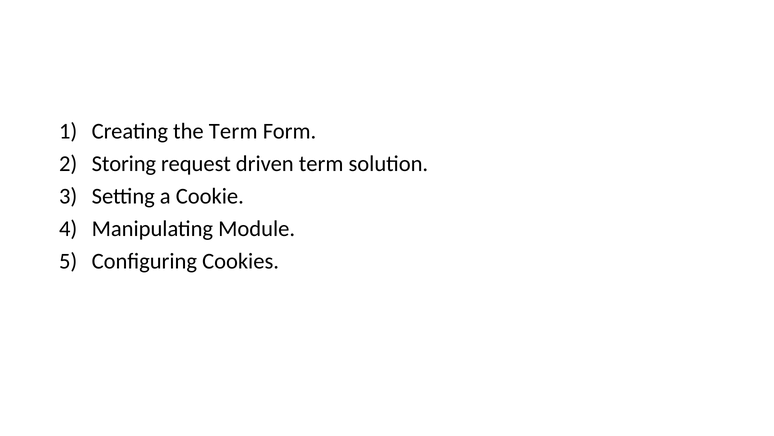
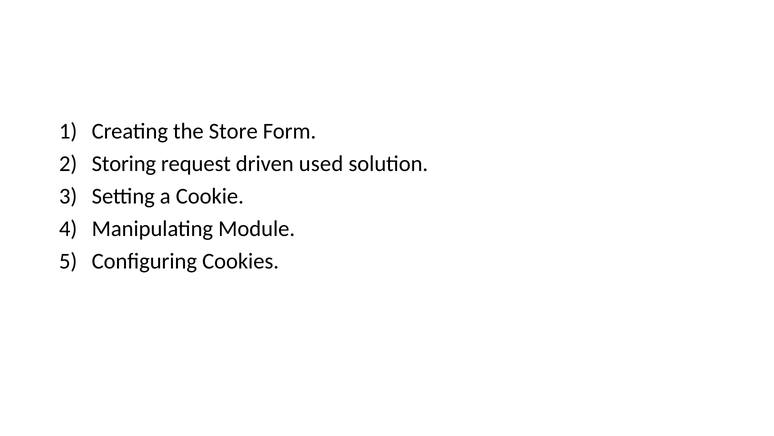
the Term: Term -> Store
driven term: term -> used
